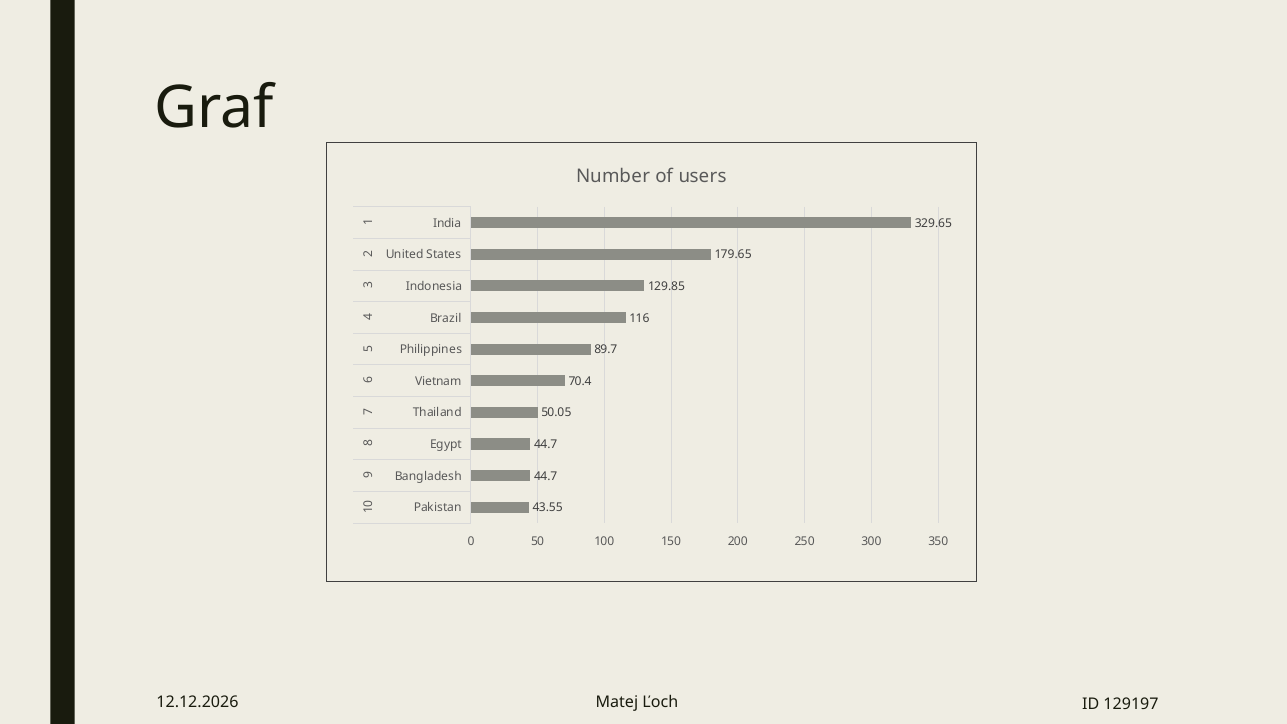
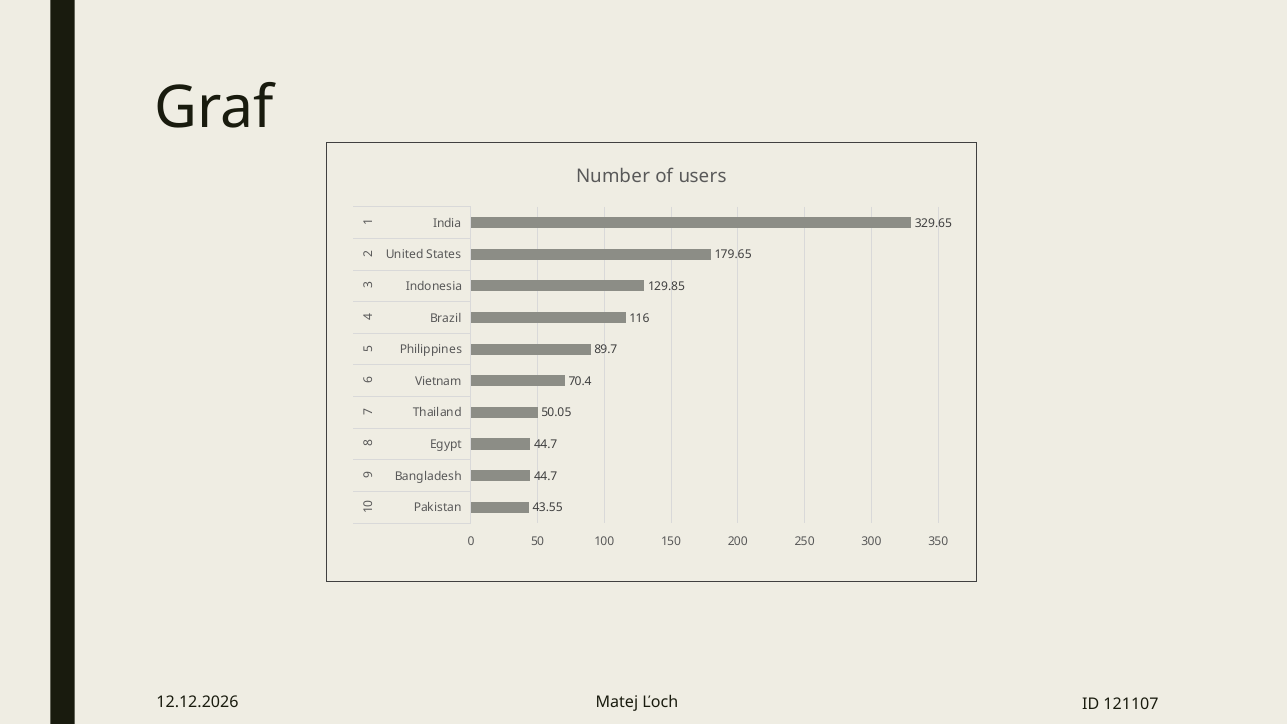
129197: 129197 -> 121107
